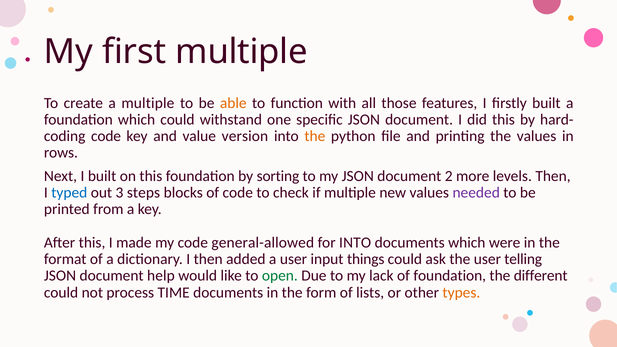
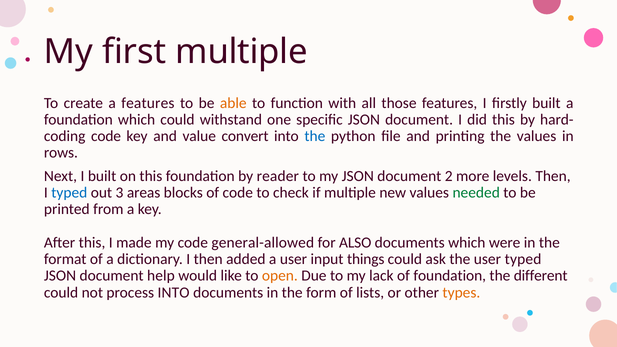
a multiple: multiple -> features
version: version -> convert
the at (315, 136) colour: orange -> blue
sorting: sorting -> reader
steps: steps -> areas
needed colour: purple -> green
for INTO: INTO -> ALSO
user telling: telling -> typed
open colour: green -> orange
process TIME: TIME -> INTO
